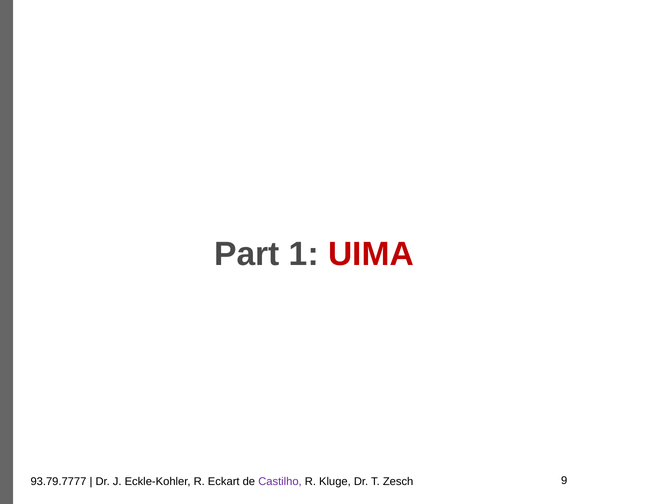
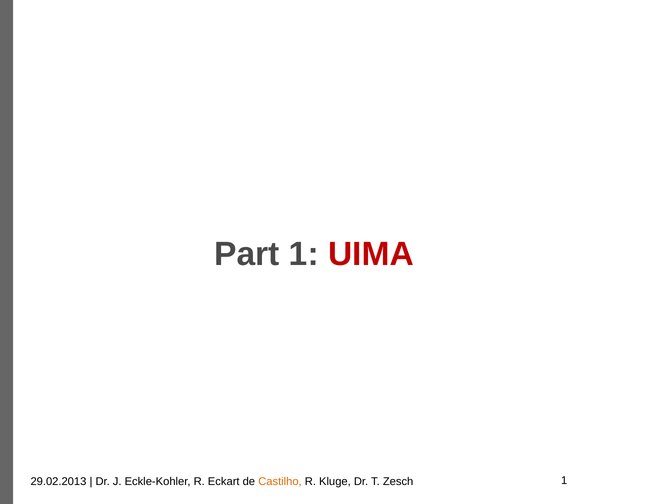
93.79.7777: 93.79.7777 -> 29.02.2013
Castilho colour: purple -> orange
Zesch 9: 9 -> 1
